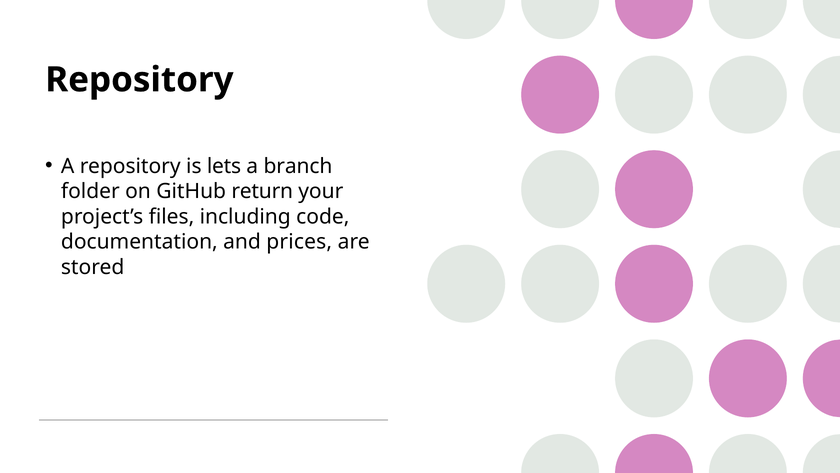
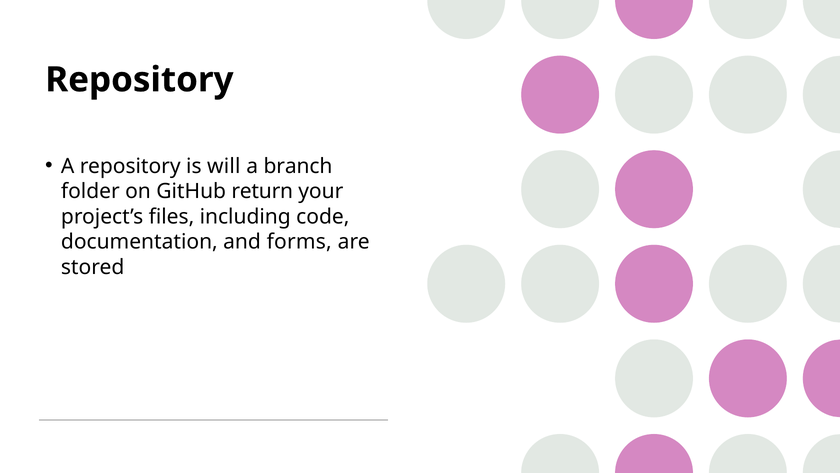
lets: lets -> will
prices: prices -> forms
